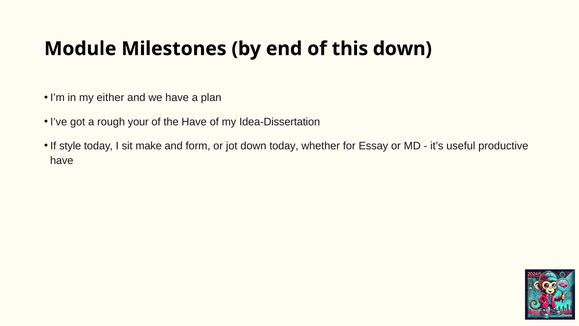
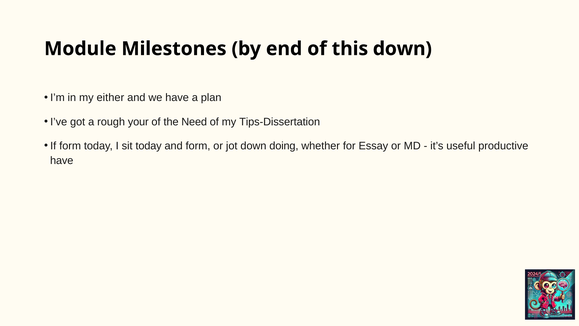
the Have: Have -> Need
Idea-Dissertation: Idea-Dissertation -> Tips-Dissertation
If style: style -> form
sit make: make -> today
down today: today -> doing
